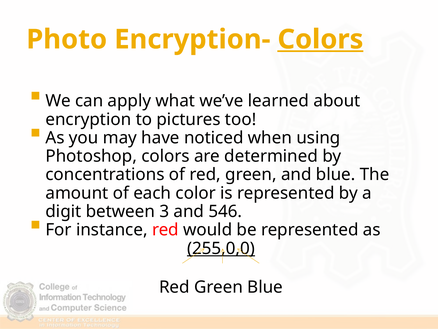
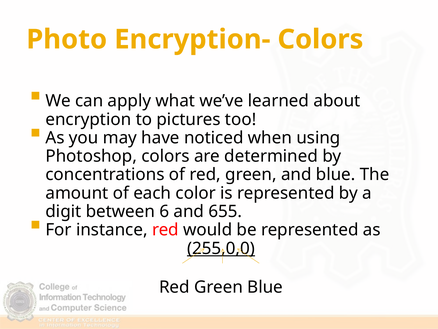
Colors at (320, 39) underline: present -> none
3: 3 -> 6
546: 546 -> 655
